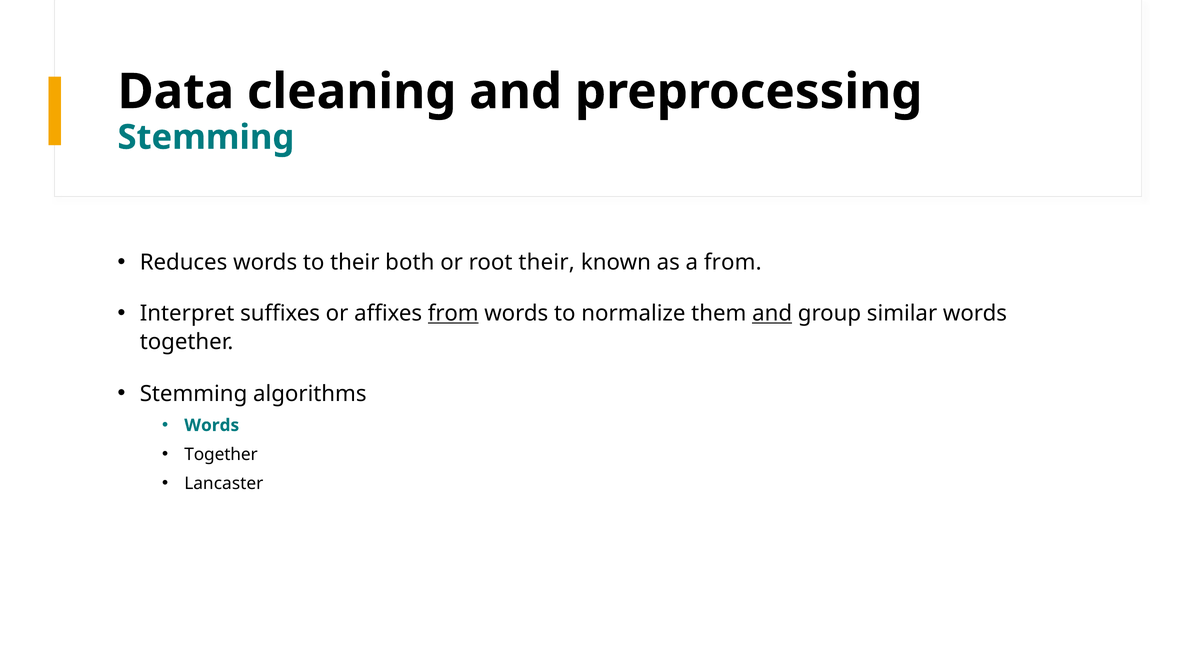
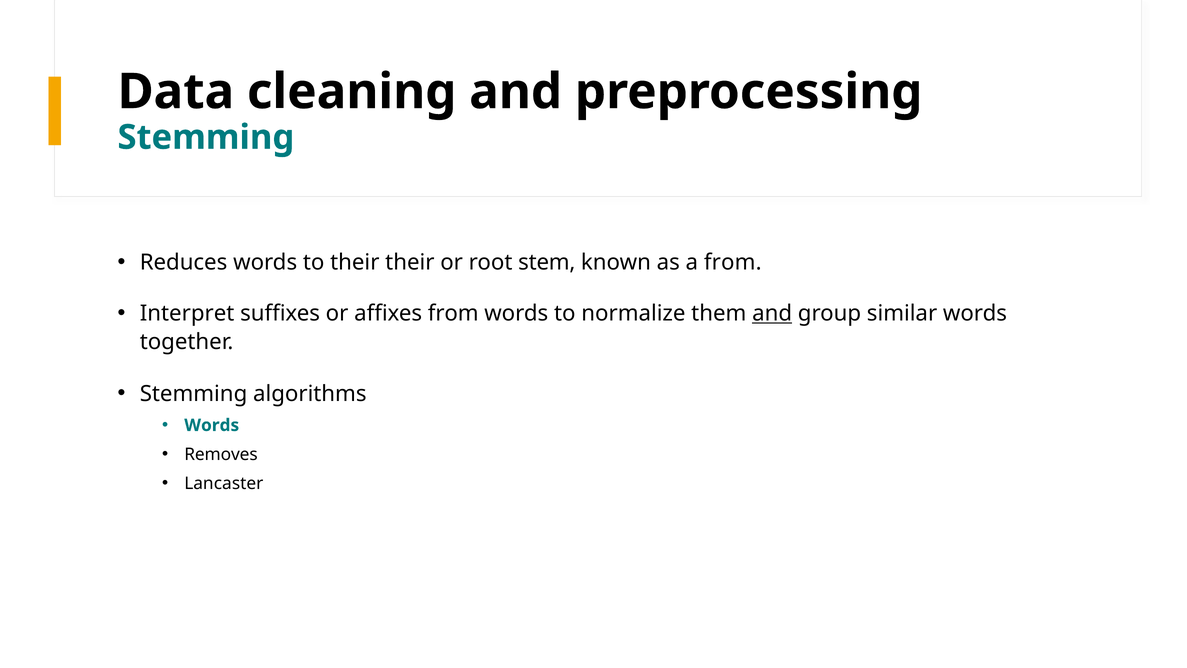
their both: both -> their
root their: their -> stem
from at (453, 313) underline: present -> none
Together at (221, 454): Together -> Removes
